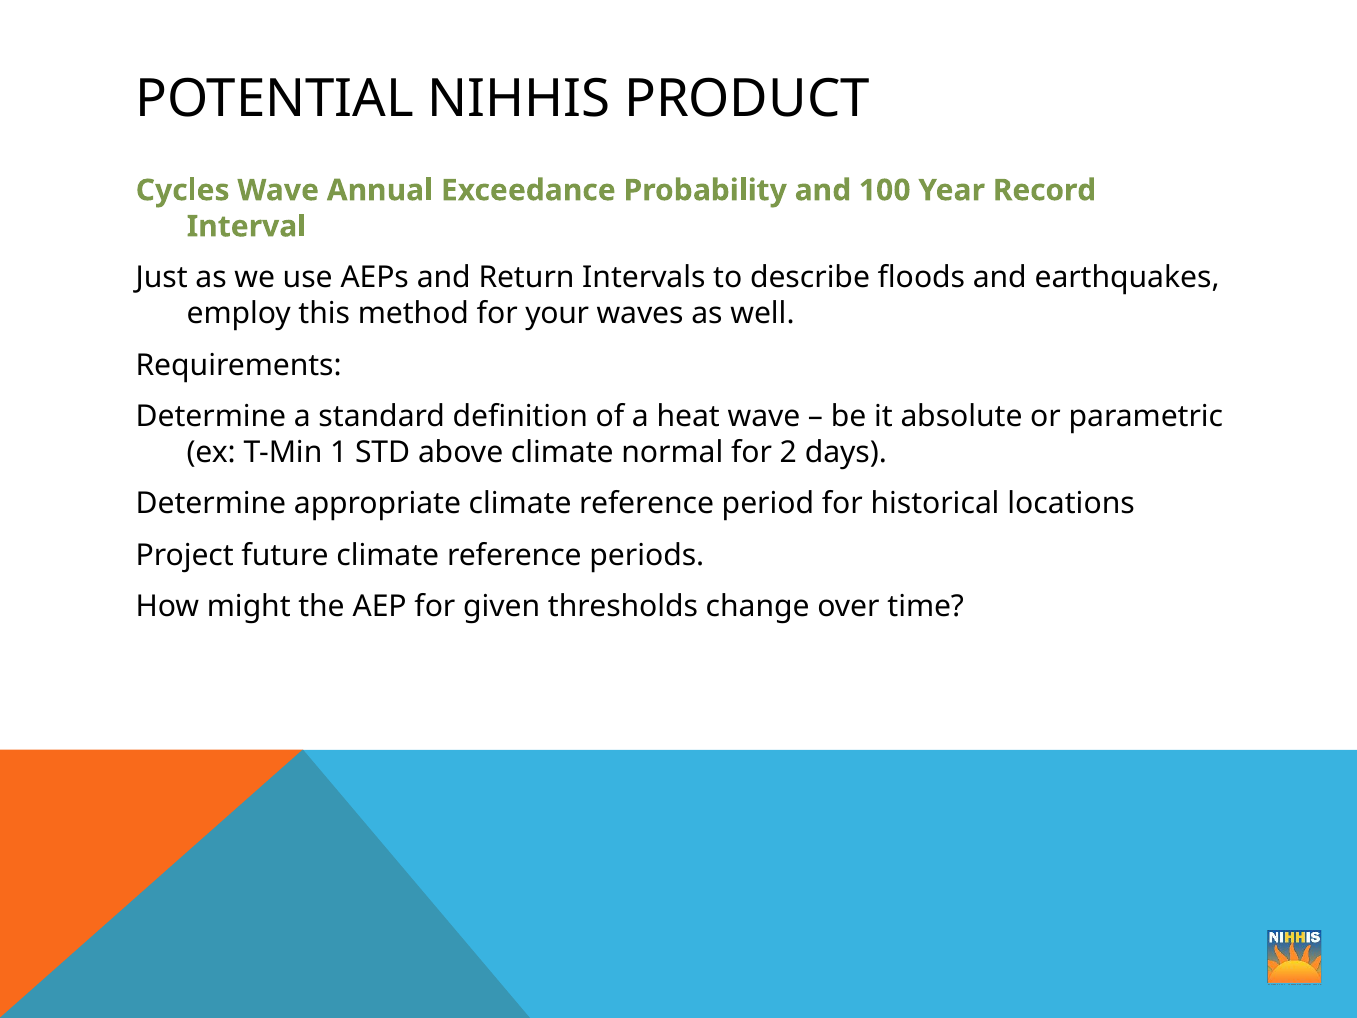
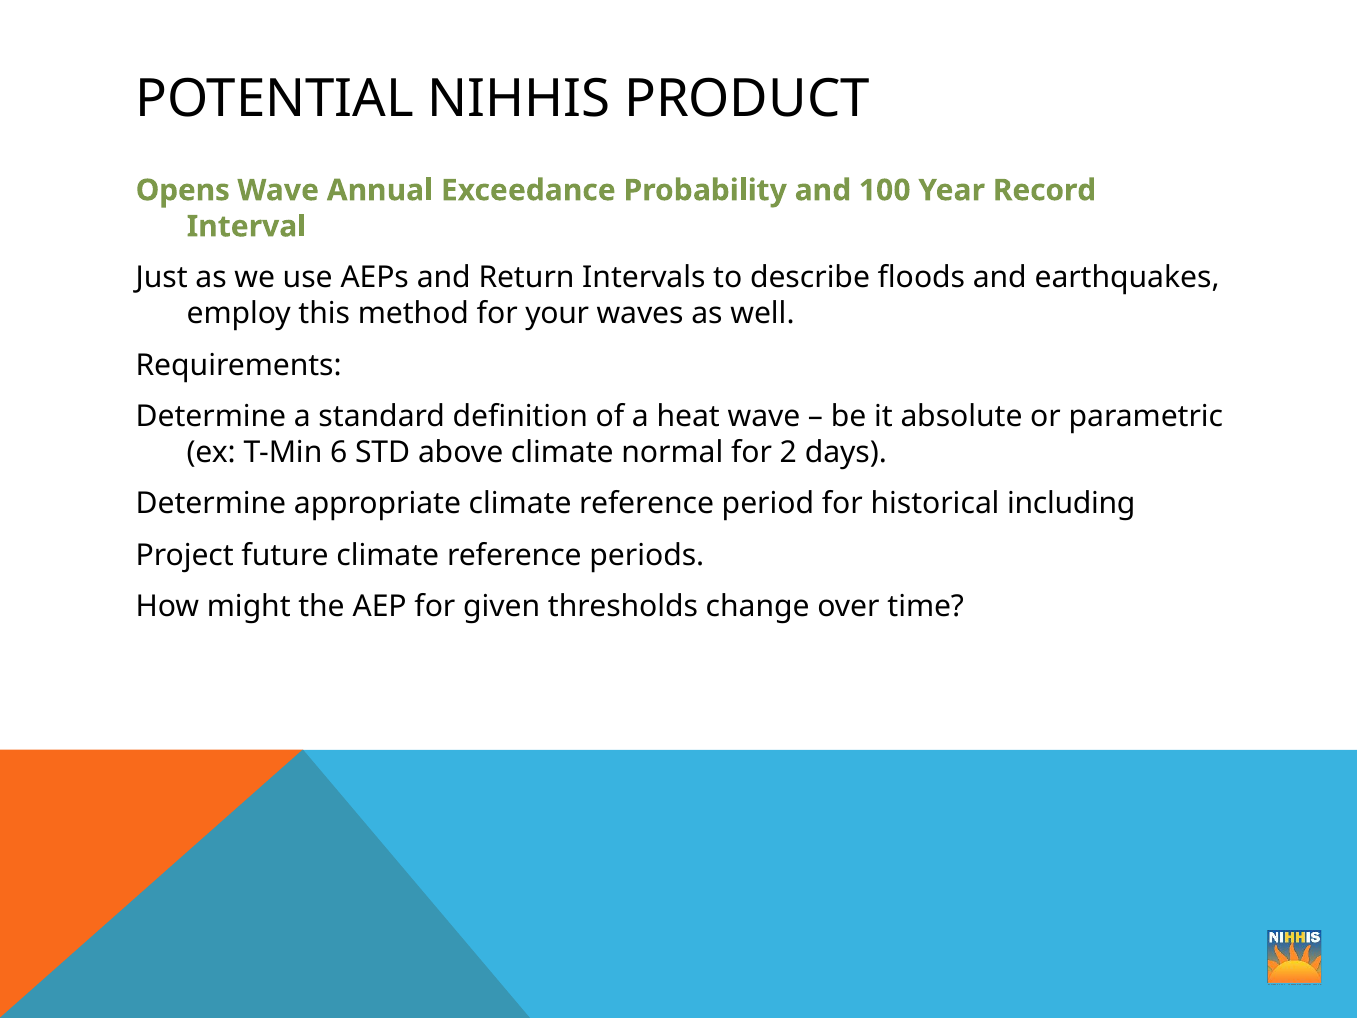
Cycles: Cycles -> Opens
1: 1 -> 6
locations: locations -> including
